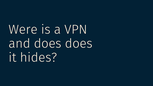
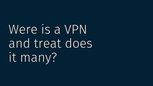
and does: does -> treat
hides: hides -> many
